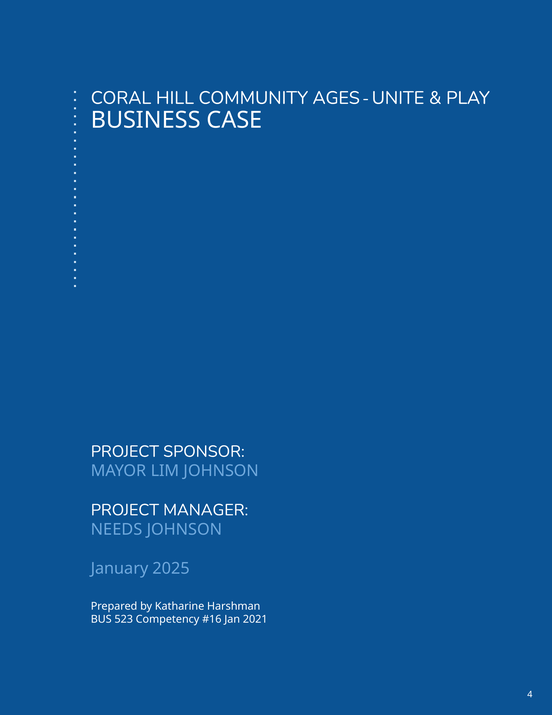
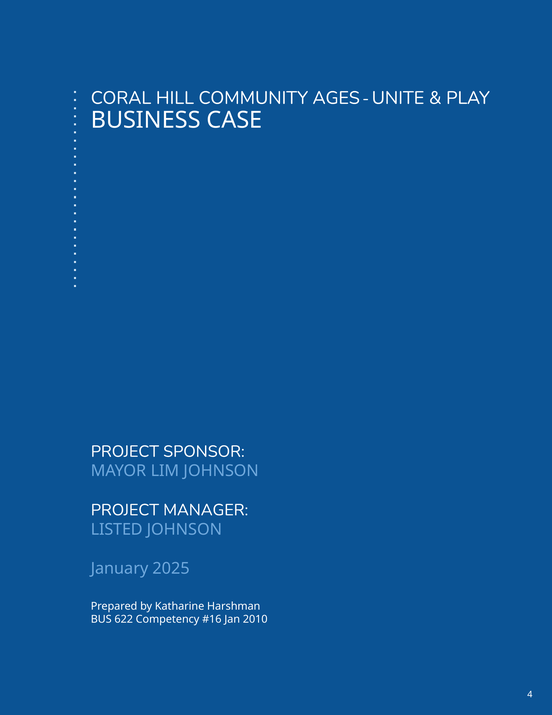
NEEDS: NEEDS -> LISTED
523: 523 -> 622
2021: 2021 -> 2010
